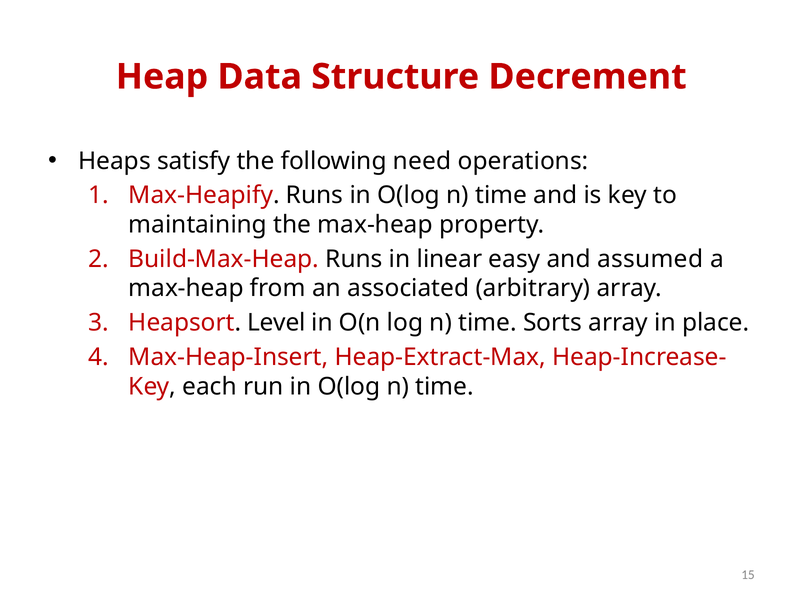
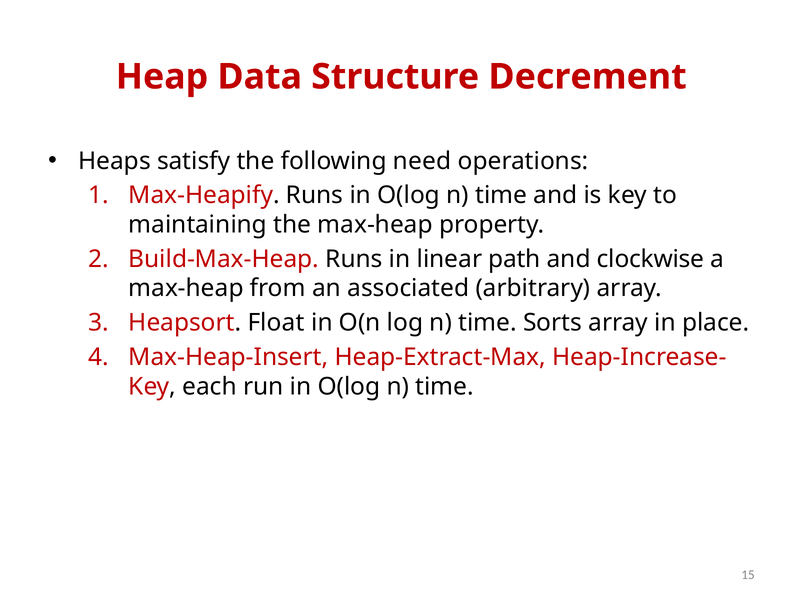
easy: easy -> path
assumed: assumed -> clockwise
Level: Level -> Float
